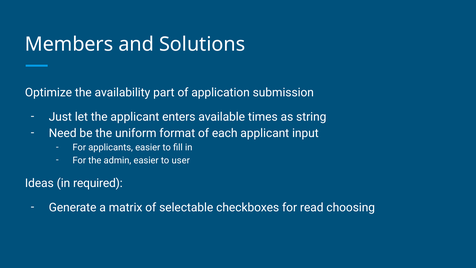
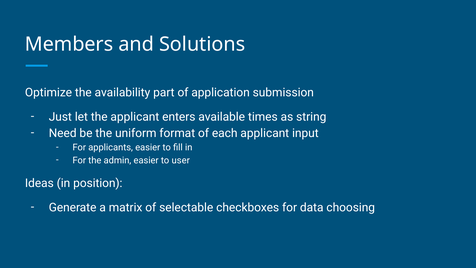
required: required -> position
read: read -> data
